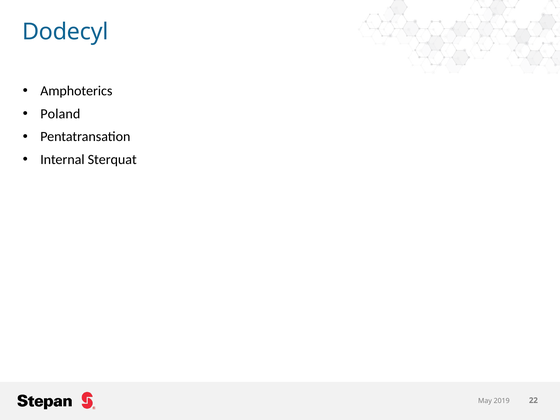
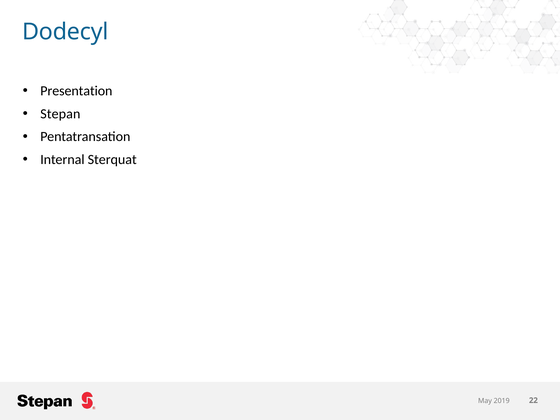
Amphoterics: Amphoterics -> Presentation
Poland: Poland -> Stepan
